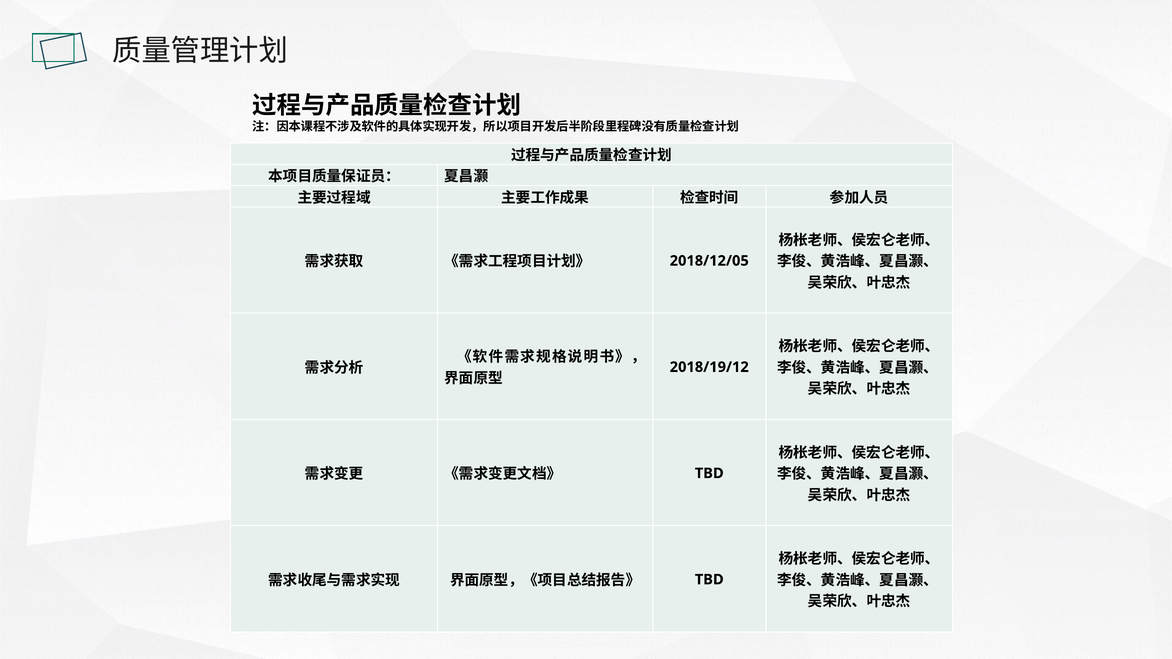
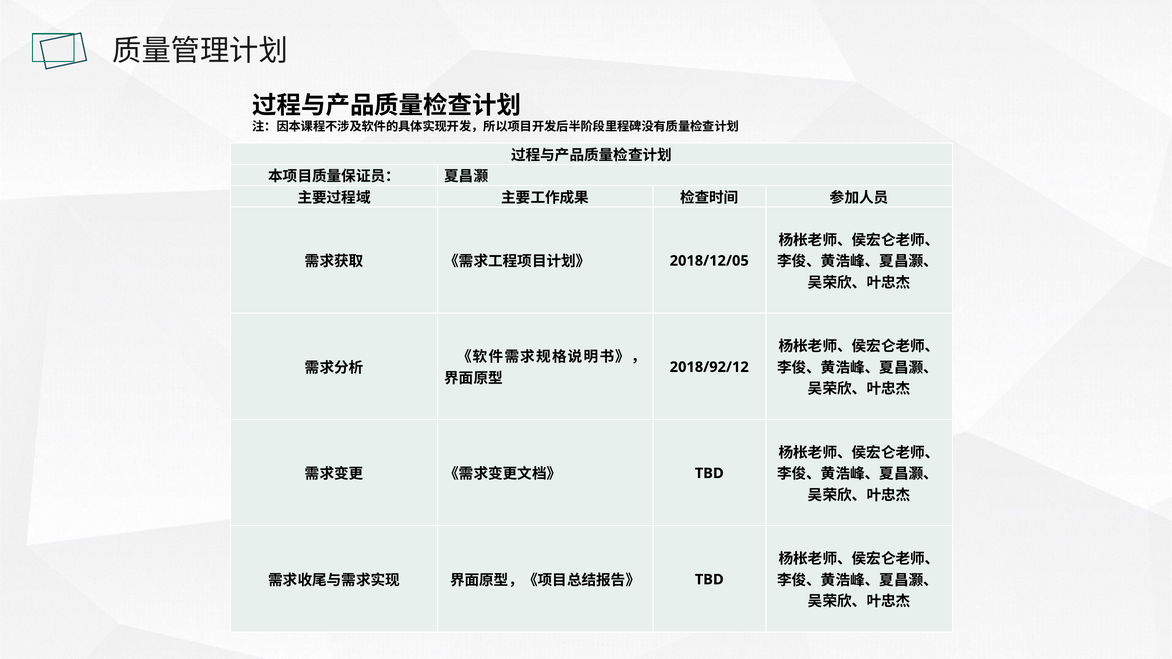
2018/19/12: 2018/19/12 -> 2018/92/12
